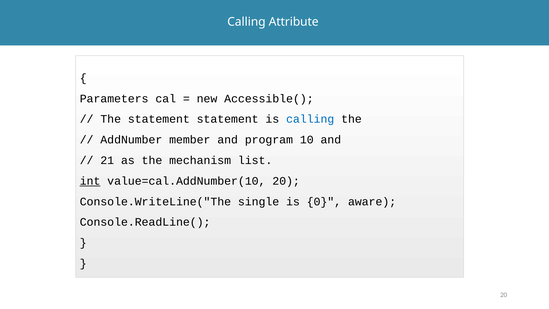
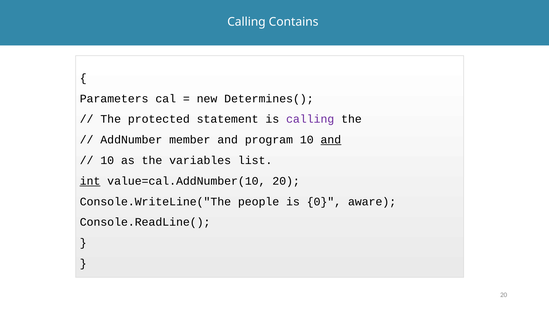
Attribute: Attribute -> Contains
Accessible(: Accessible( -> Determines(
The statement: statement -> protected
calling at (310, 119) colour: blue -> purple
and at (331, 140) underline: none -> present
21 at (107, 160): 21 -> 10
mechanism: mechanism -> variables
single: single -> people
